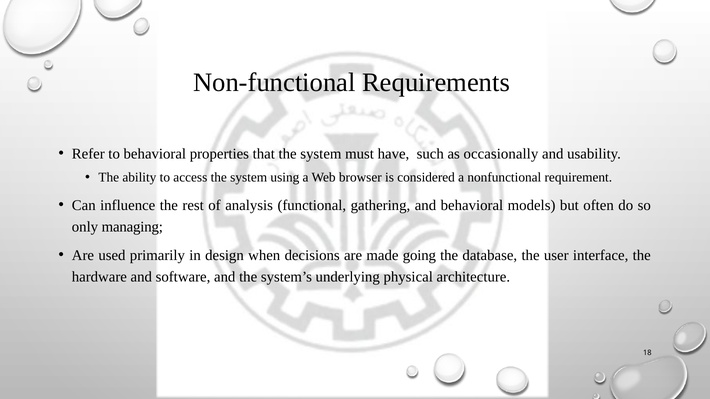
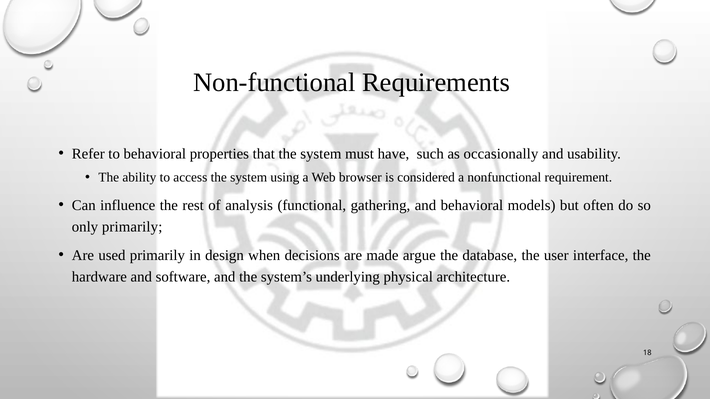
only managing: managing -> primarily
going: going -> argue
